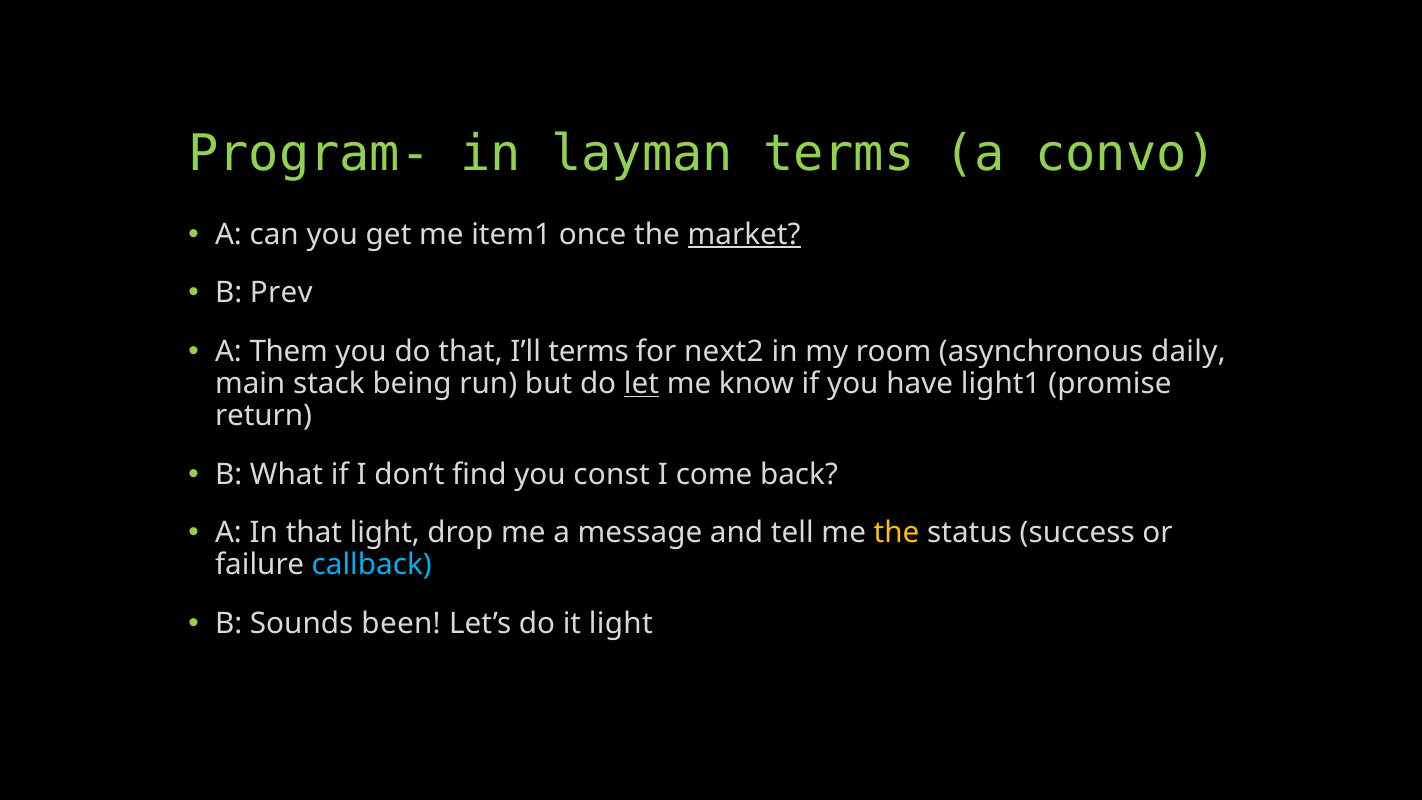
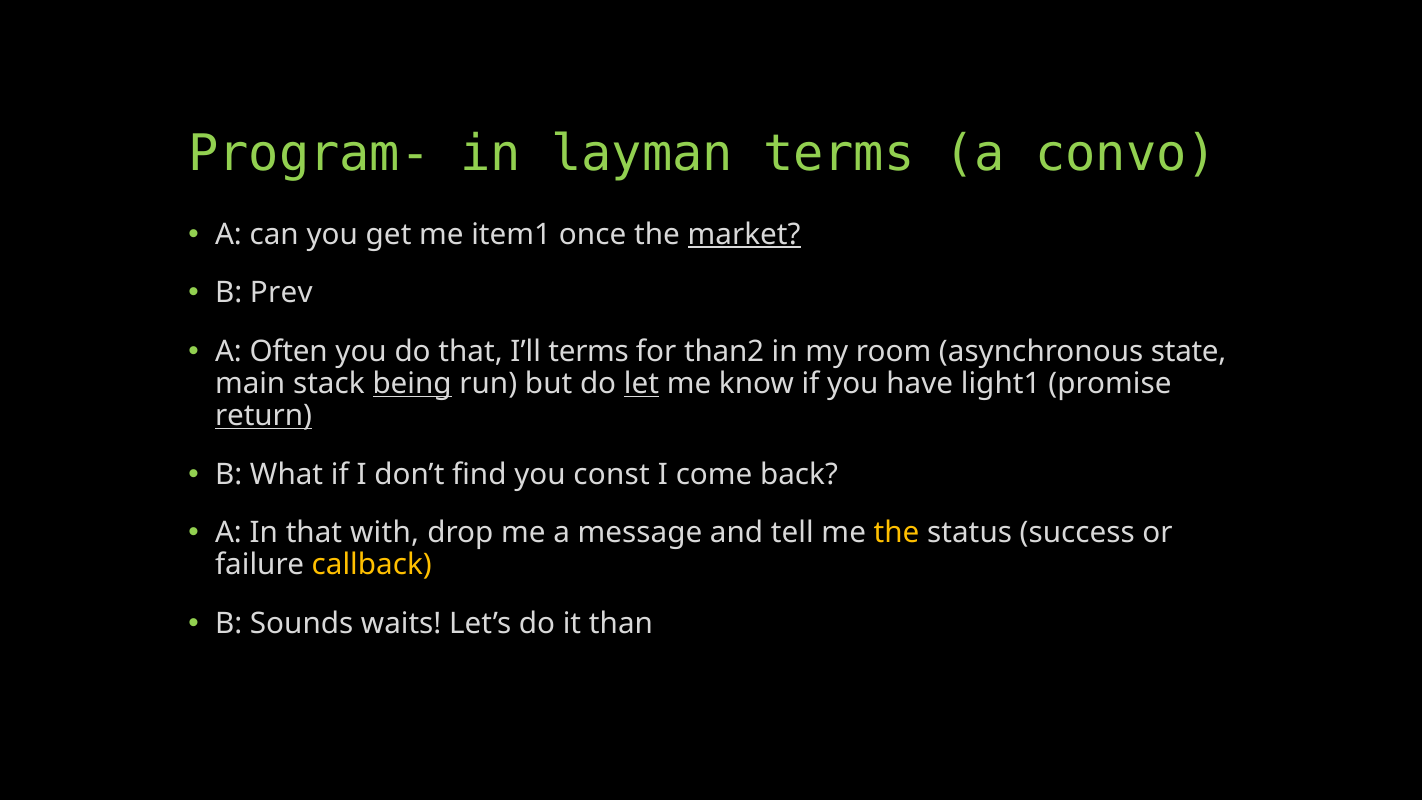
Them: Them -> Often
next2: next2 -> than2
daily: daily -> state
being underline: none -> present
return underline: none -> present
that light: light -> with
callback colour: light blue -> yellow
been: been -> waits
it light: light -> than
